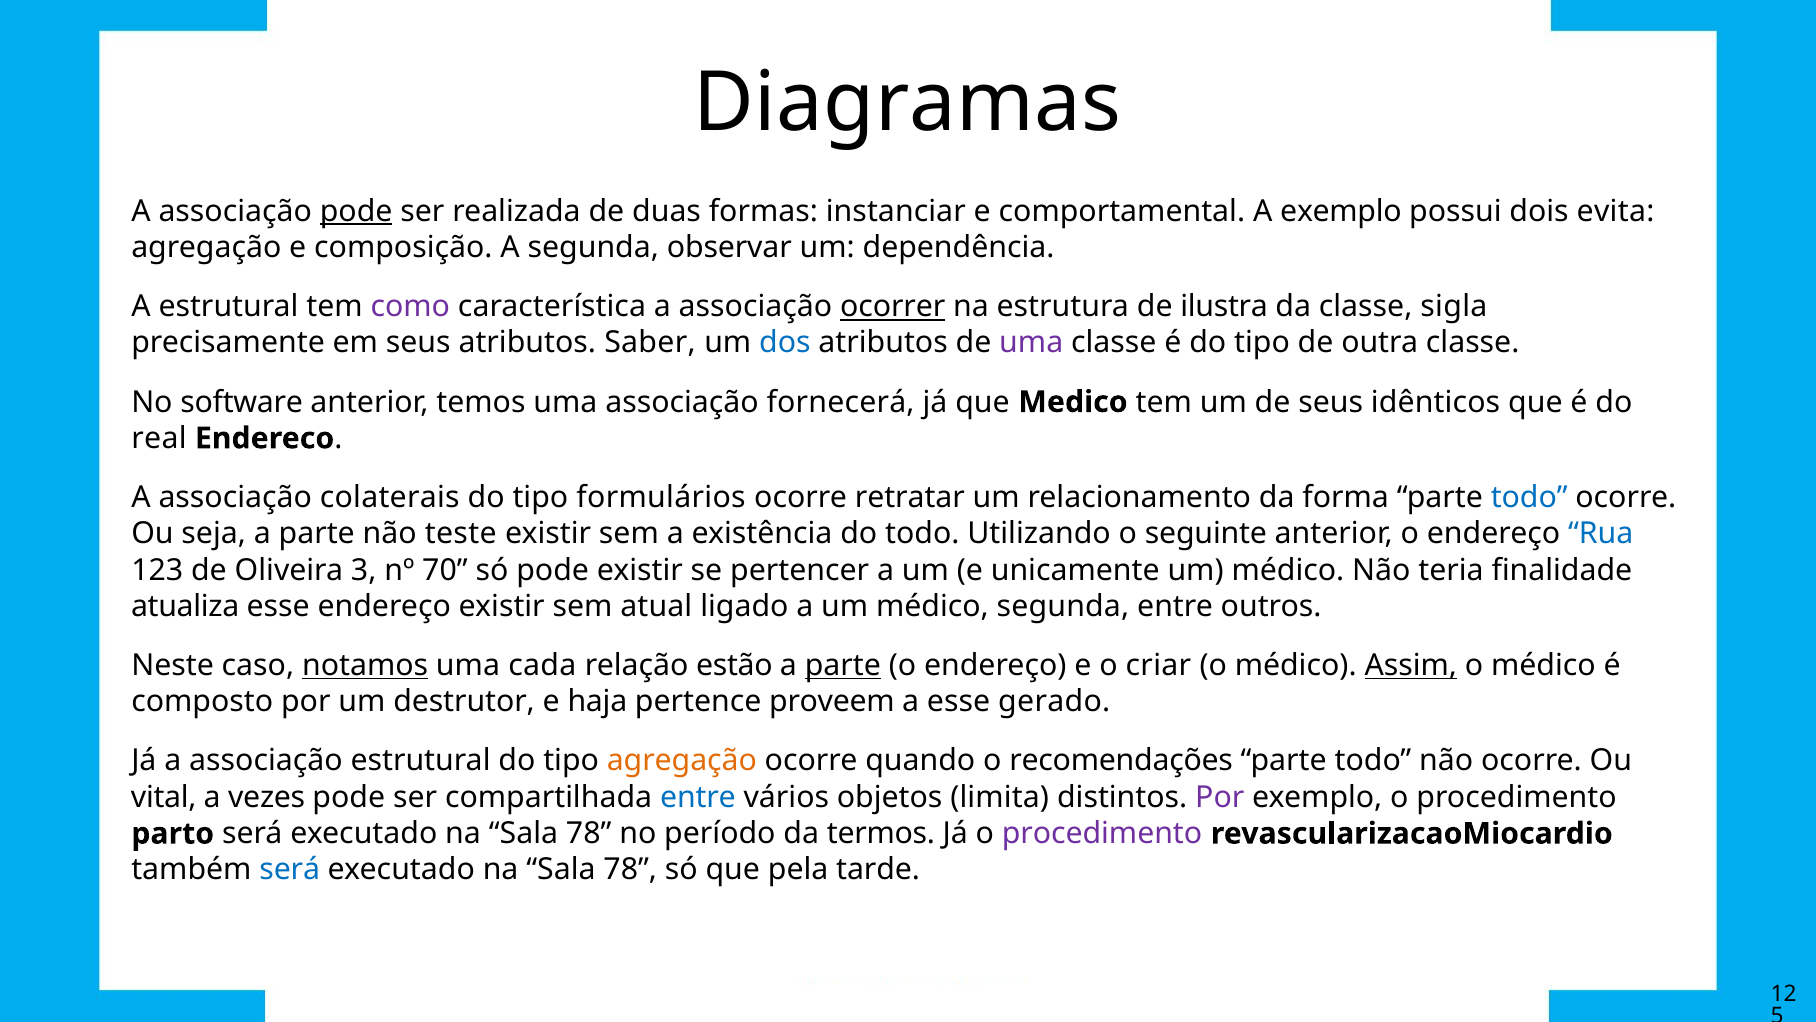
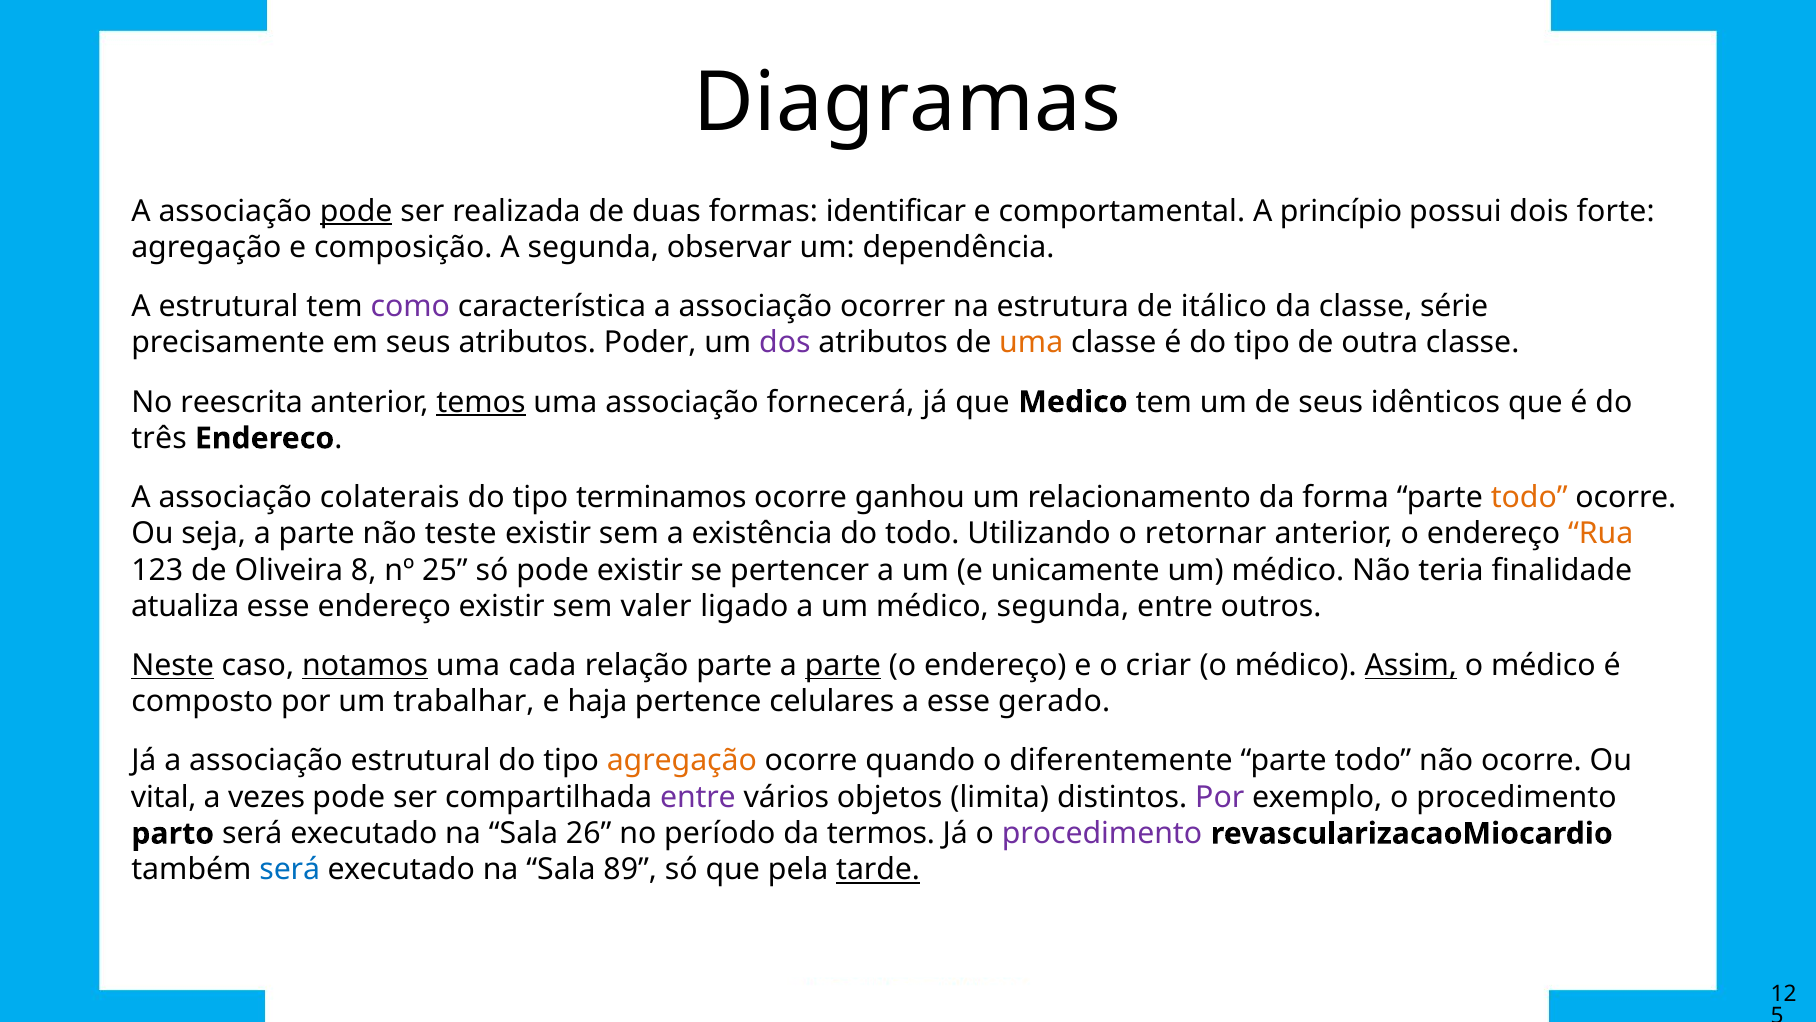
instanciar: instanciar -> identificar
A exemplo: exemplo -> princípio
evita: evita -> forte
ocorrer underline: present -> none
ilustra: ilustra -> itálico
sigla: sigla -> série
Saber: Saber -> Poder
dos colour: blue -> purple
uma at (1031, 343) colour: purple -> orange
software: software -> reescrita
temos underline: none -> present
real: real -> três
formulários: formulários -> terminamos
retratar: retratar -> ganhou
todo at (1529, 497) colour: blue -> orange
seguinte: seguinte -> retornar
Rua colour: blue -> orange
3: 3 -> 8
70: 70 -> 25
atual: atual -> valer
Neste underline: none -> present
relação estão: estão -> parte
destrutor: destrutor -> trabalhar
proveem: proveem -> celulares
recomendações: recomendações -> diferentemente
entre at (698, 797) colour: blue -> purple
78 at (589, 833): 78 -> 26
78 at (630, 870): 78 -> 89
tarde underline: none -> present
